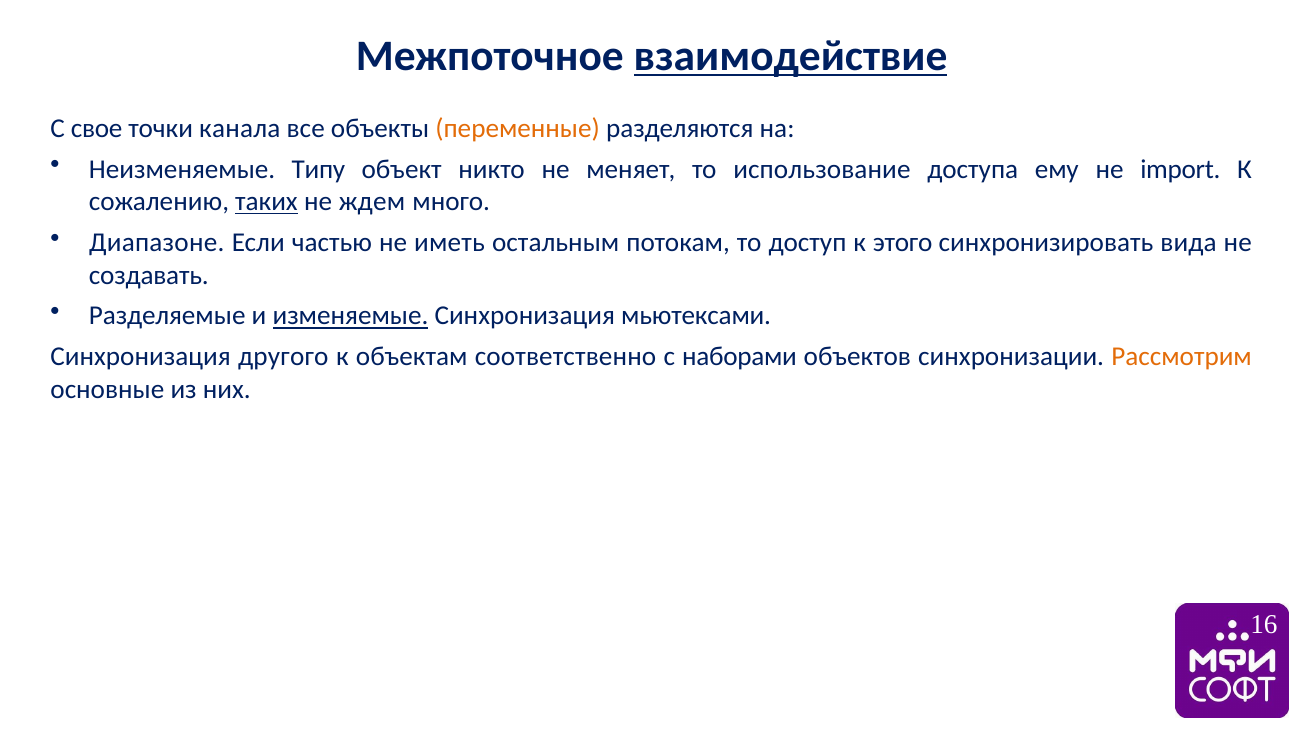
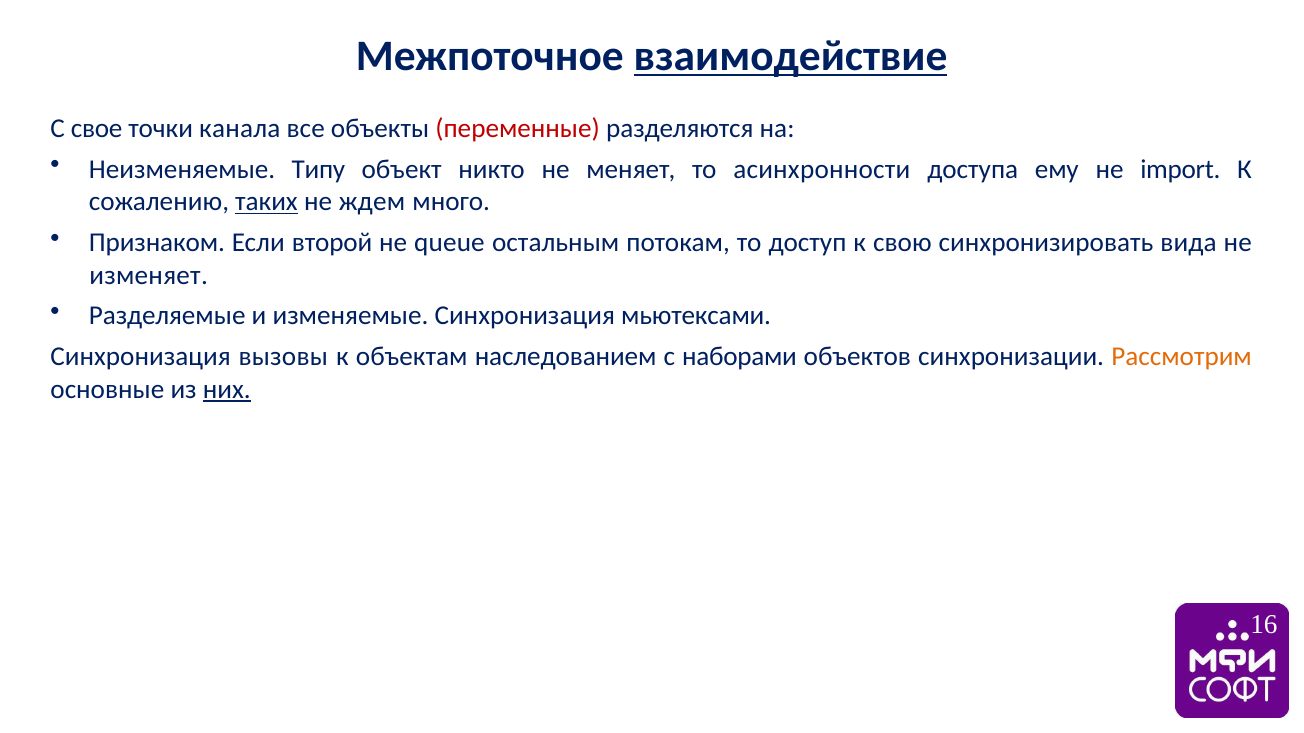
переменные colour: orange -> red
использование: использование -> асинхронности
Диапазоне: Диапазоне -> Признаком
частью: частью -> второй
иметь: иметь -> queue
этого: этого -> свою
создавать: создавать -> изменяет
изменяемые underline: present -> none
другого: другого -> вызовы
соответственно: соответственно -> наследованием
них underline: none -> present
